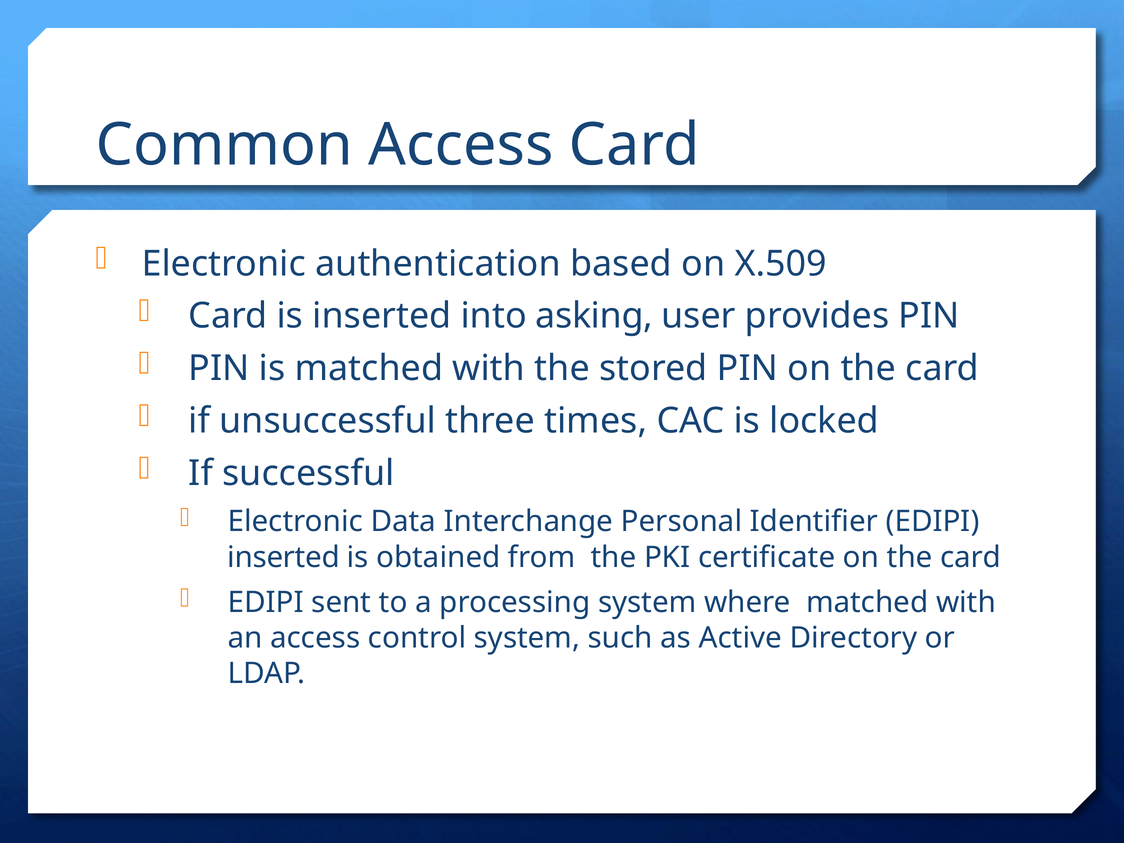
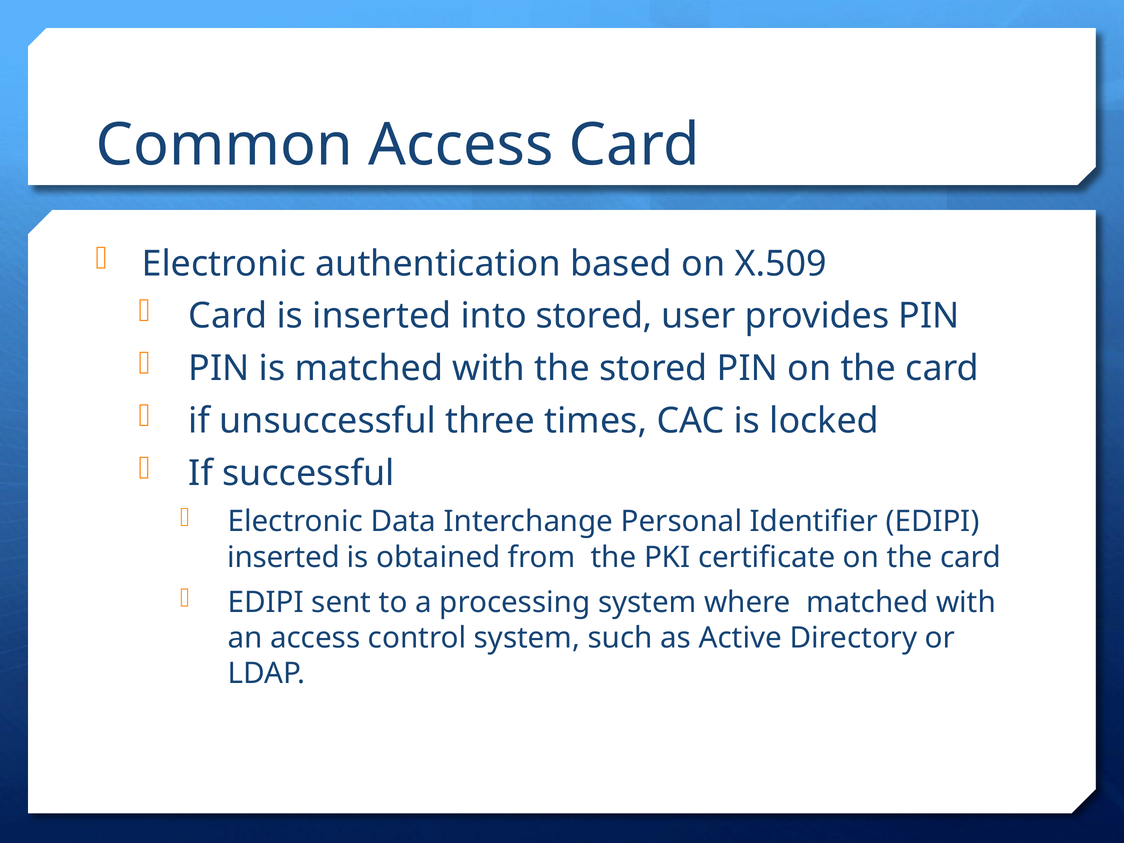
into asking: asking -> stored
